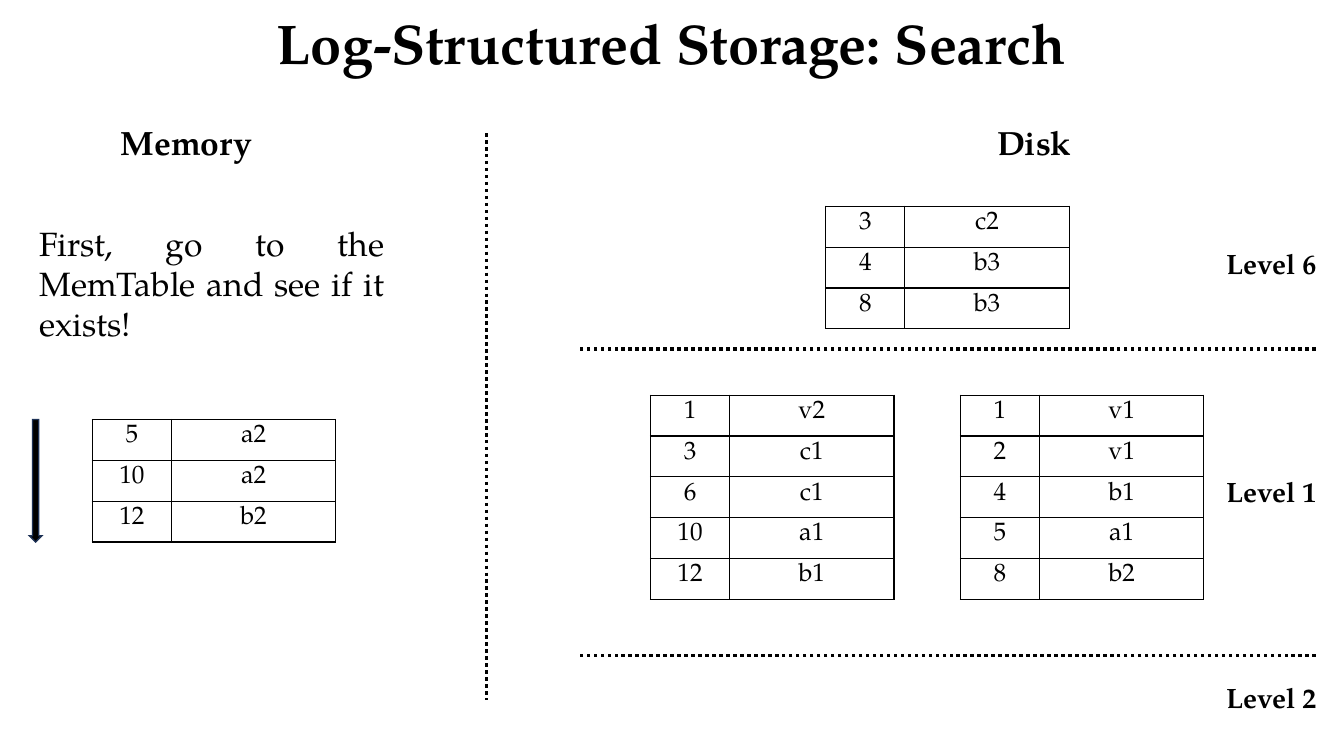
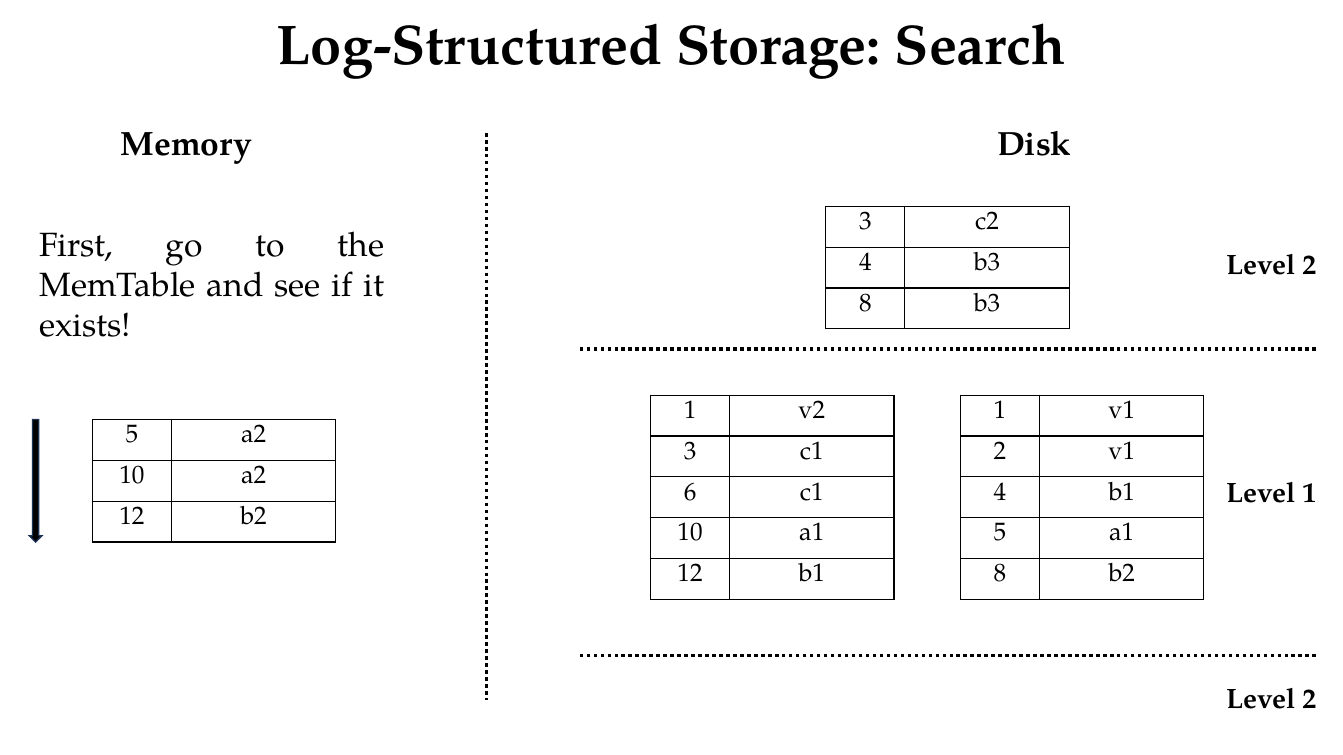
6 at (1309, 265): 6 -> 2
